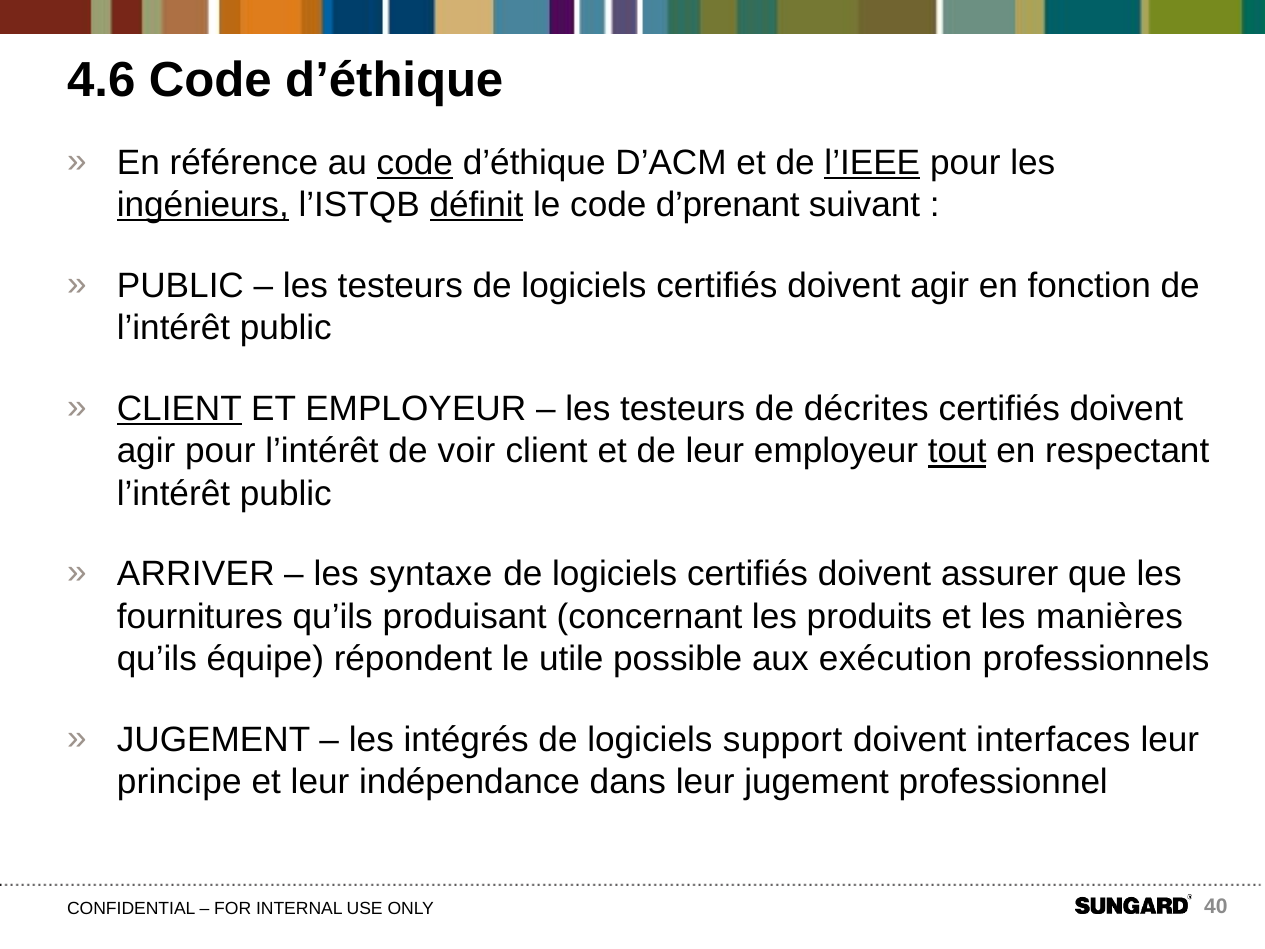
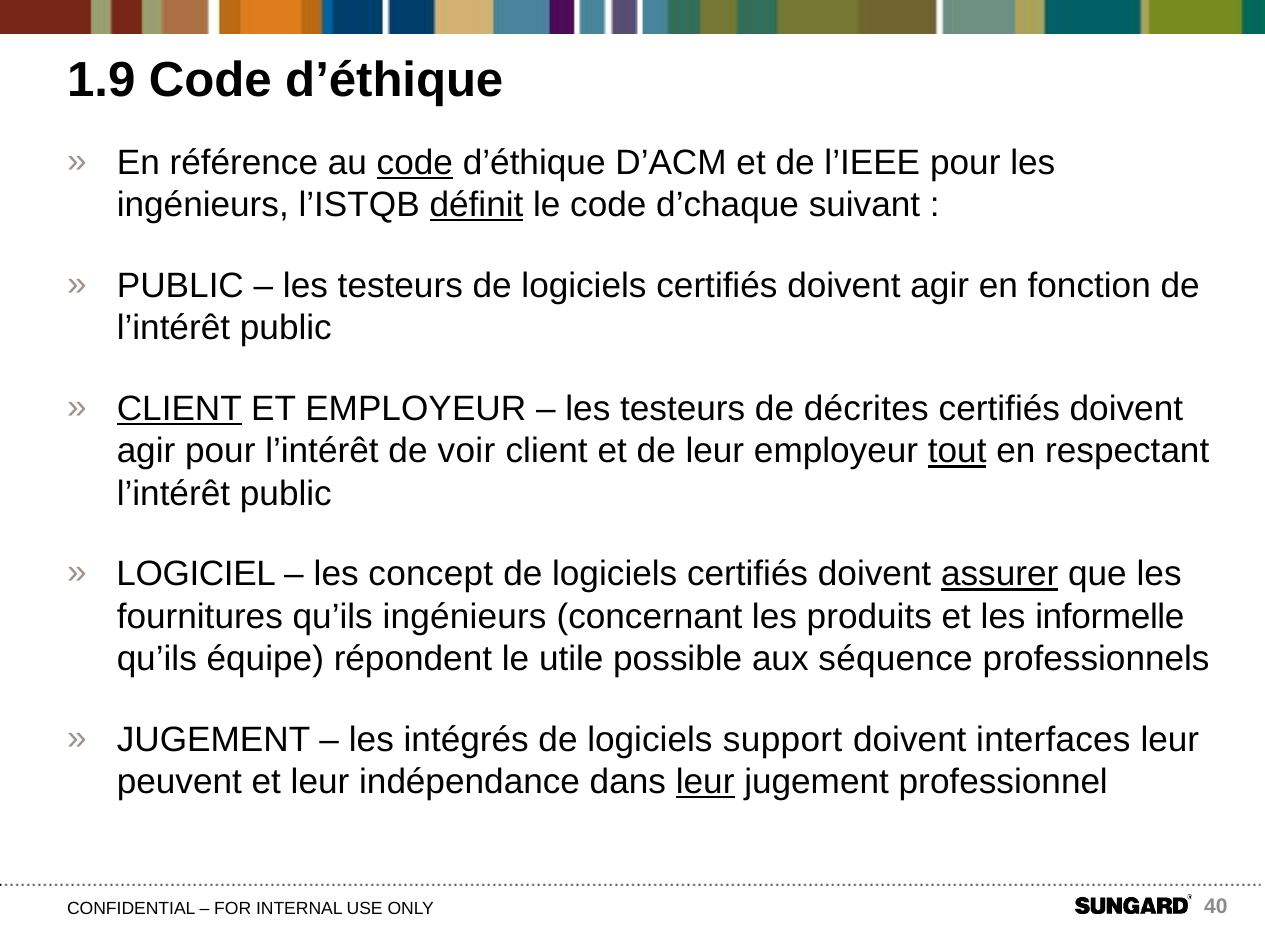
4.6: 4.6 -> 1.9
l’IEEE underline: present -> none
ingénieurs at (203, 205) underline: present -> none
d’prenant: d’prenant -> d’chaque
ARRIVER: ARRIVER -> LOGICIEL
syntaxe: syntaxe -> concept
assurer underline: none -> present
qu’ils produisant: produisant -> ingénieurs
manières: manières -> informelle
exécution: exécution -> séquence
principe: principe -> peuvent
leur at (705, 782) underline: none -> present
